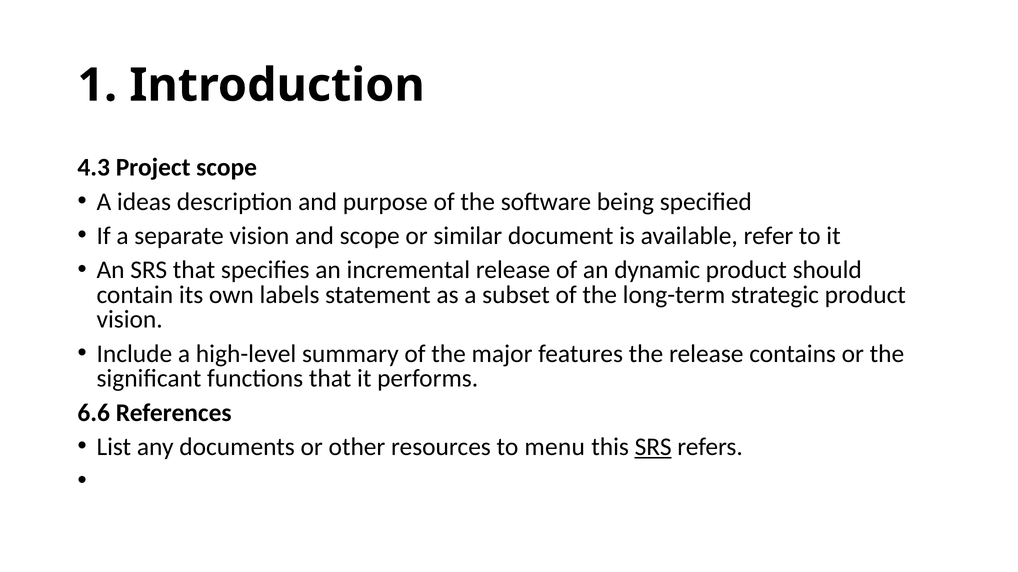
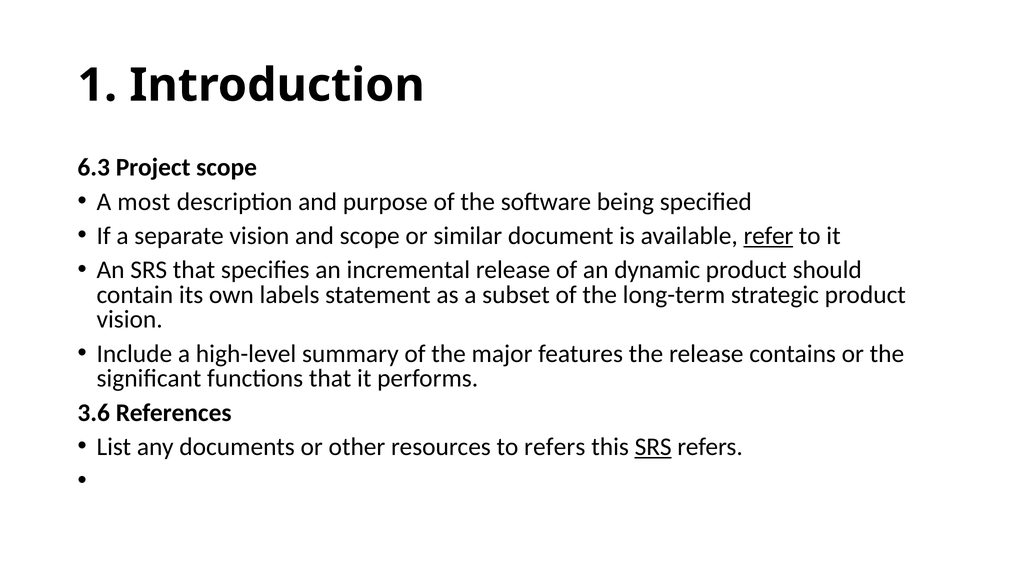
4.3: 4.3 -> 6.3
ideas: ideas -> most
refer underline: none -> present
6.6: 6.6 -> 3.6
to menu: menu -> refers
